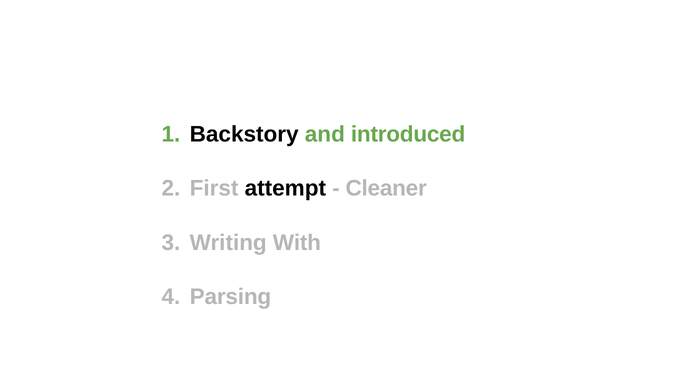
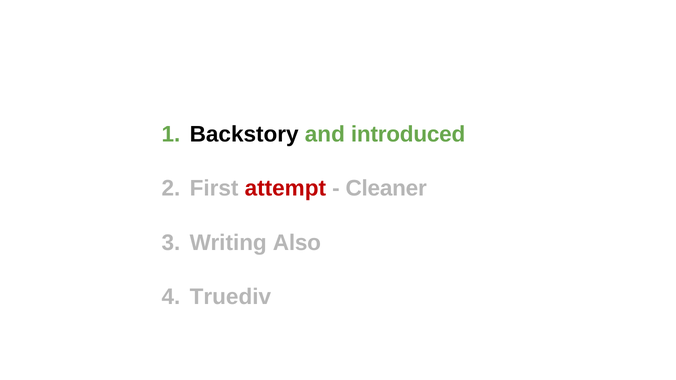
attempt colour: black -> red
With: With -> Also
Parsing: Parsing -> Truediv
